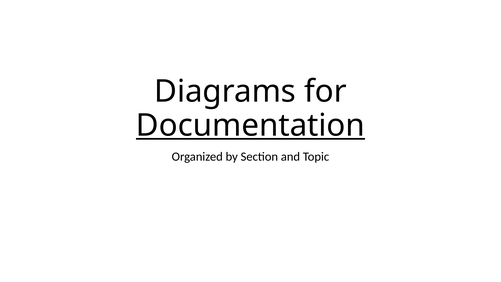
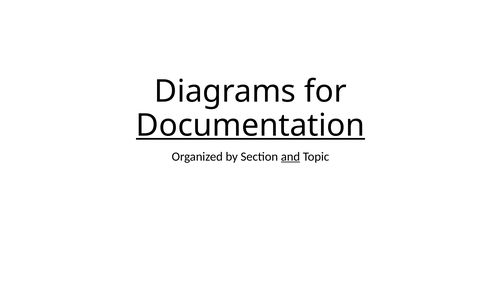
and underline: none -> present
